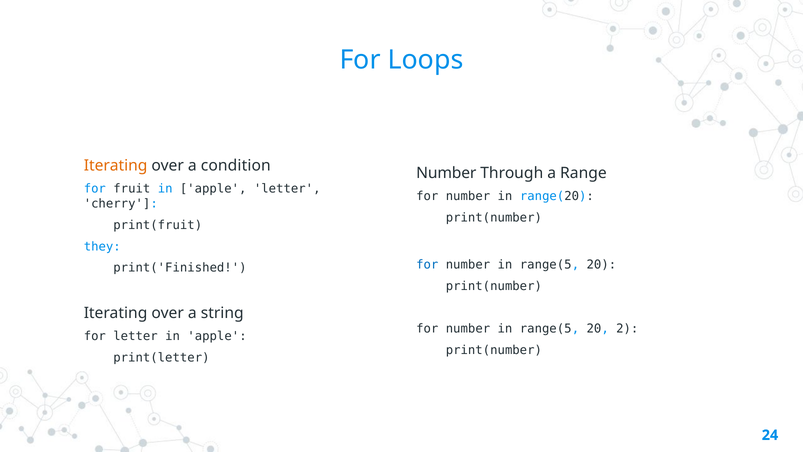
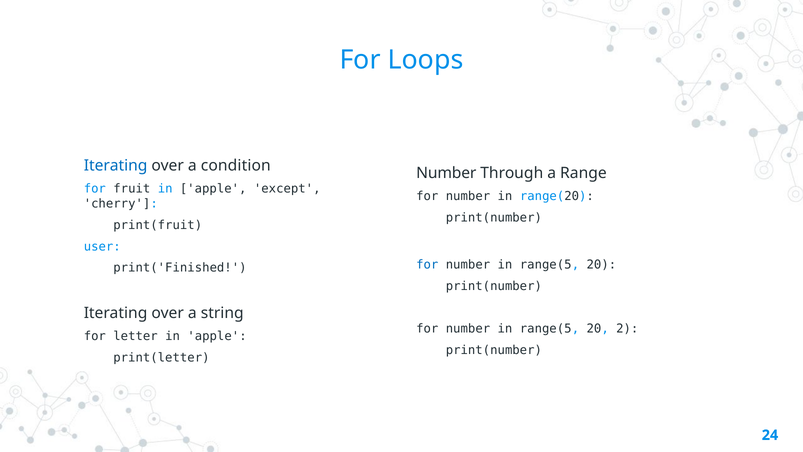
Iterating at (116, 166) colour: orange -> blue
apple letter: letter -> except
they: they -> user
